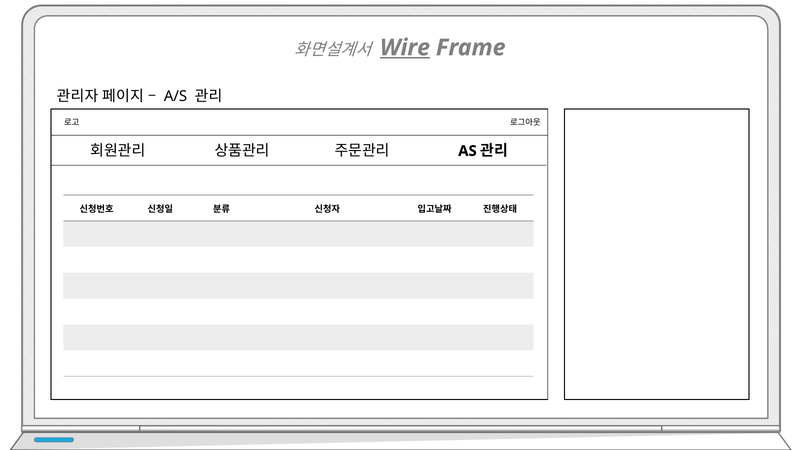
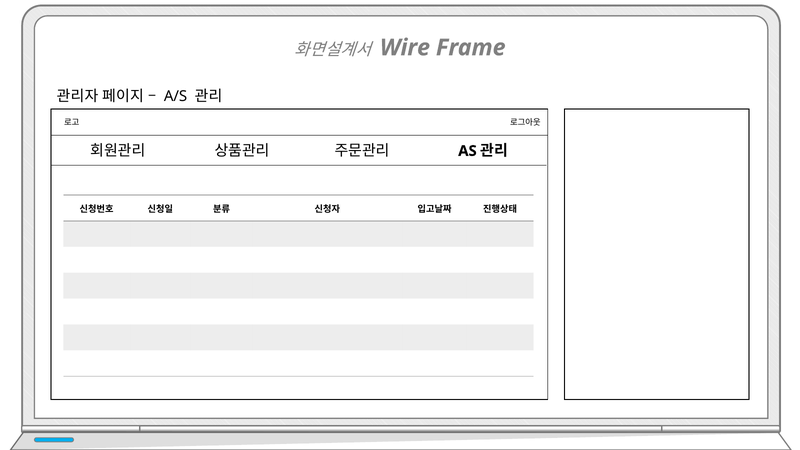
Wire underline: present -> none
